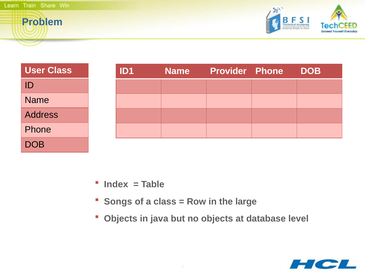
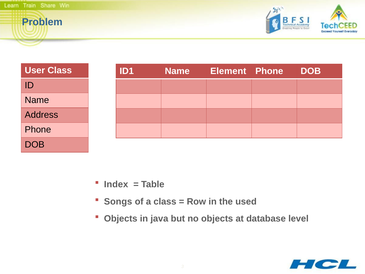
Provider: Provider -> Element
large: large -> used
